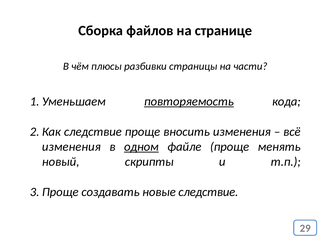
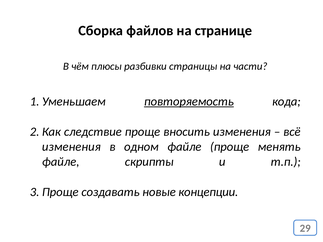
одном underline: present -> none
новый at (61, 162): новый -> файле
новые следствие: следствие -> концепции
